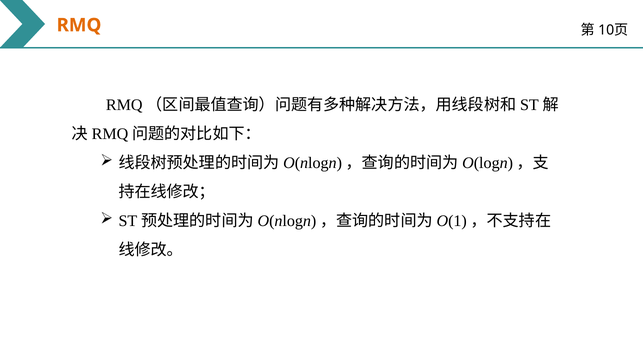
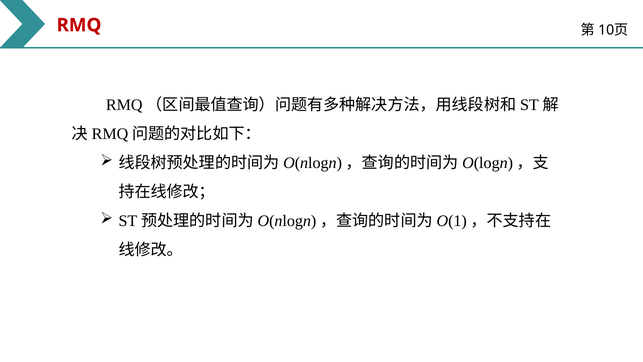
RMQ colour: orange -> red
